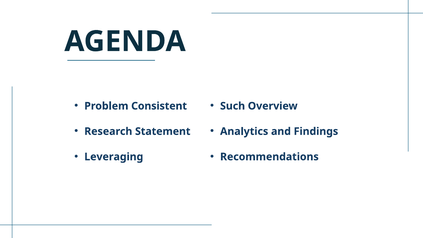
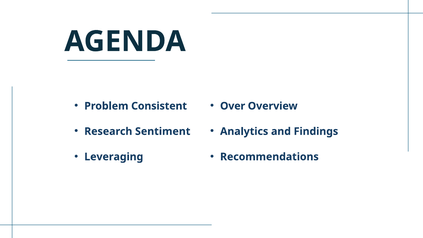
Such: Such -> Over
Statement: Statement -> Sentiment
